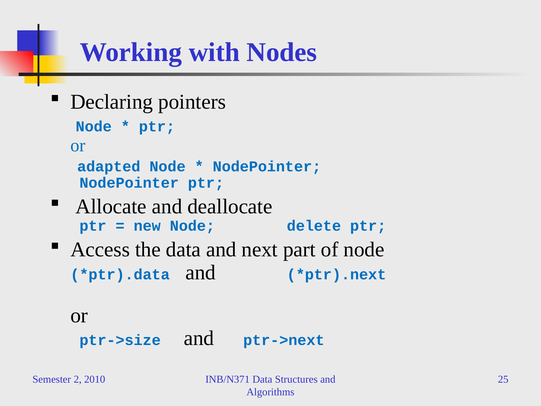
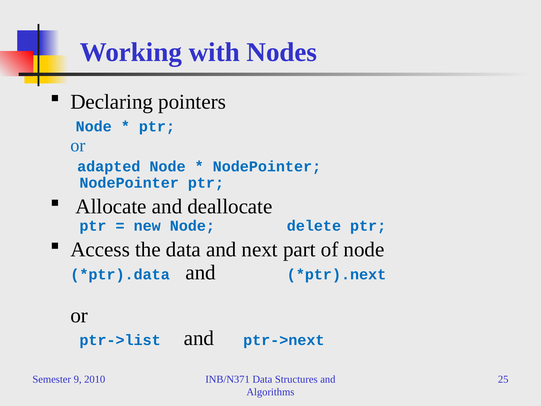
ptr->size: ptr->size -> ptr->list
2: 2 -> 9
